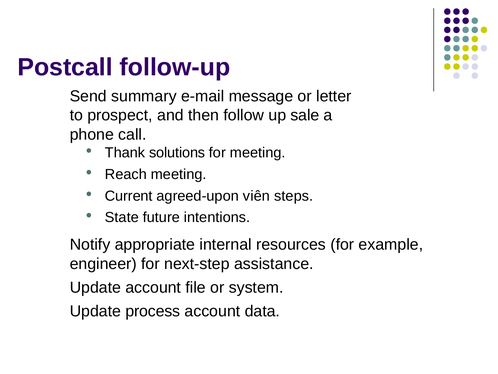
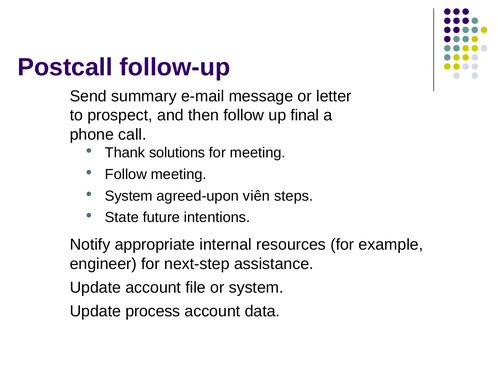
sale: sale -> final
Reach at (126, 174): Reach -> Follow
Current at (129, 196): Current -> System
